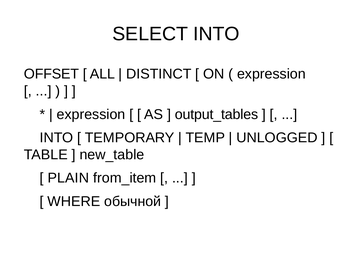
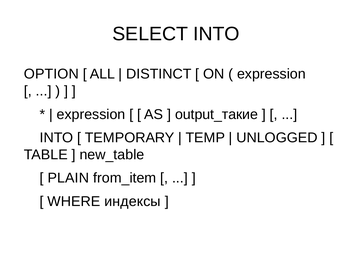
OFFSET: OFFSET -> OPTION
output_tables: output_tables -> output_такие
обычной: обычной -> индексы
